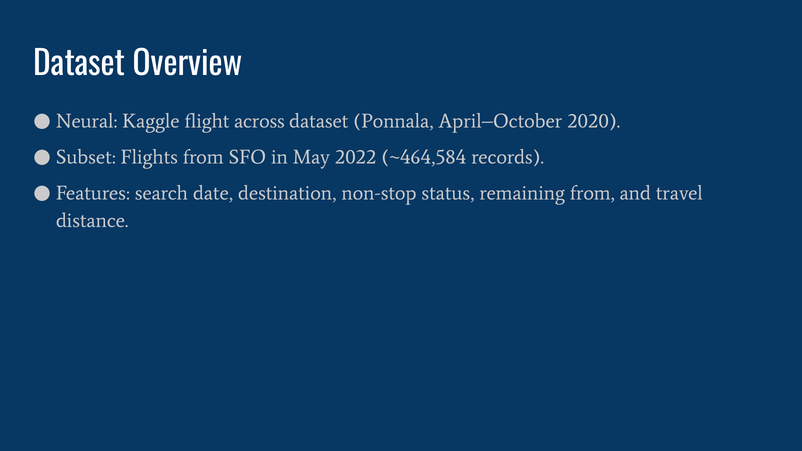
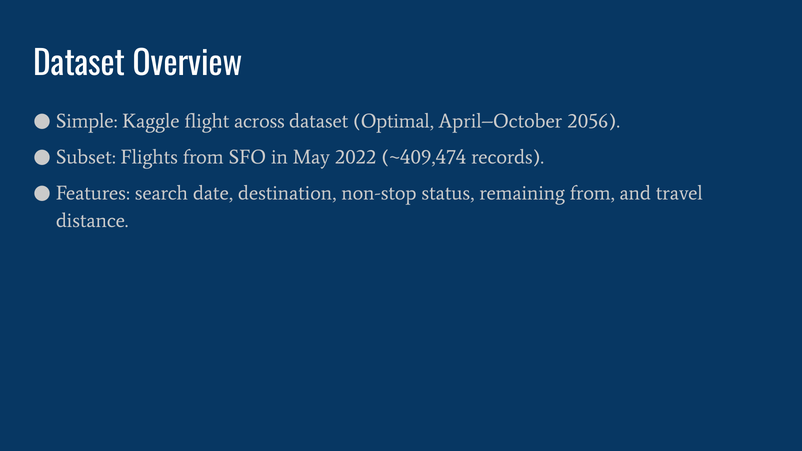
Neural: Neural -> Simple
Ponnala: Ponnala -> Optimal
2020: 2020 -> 2056
~464,584: ~464,584 -> ~409,474
